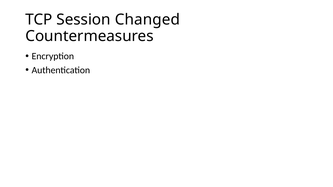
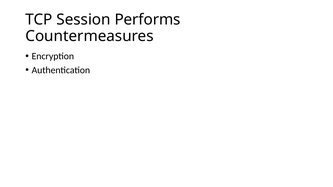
Changed: Changed -> Performs
